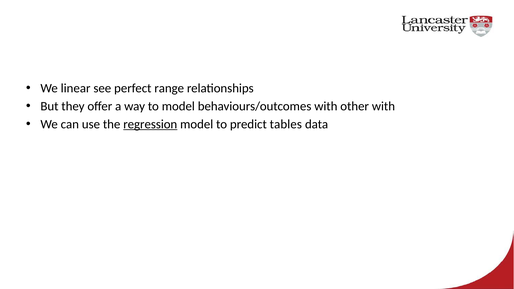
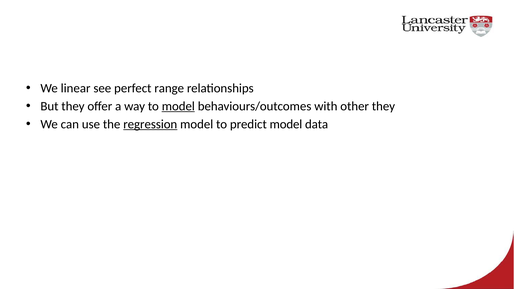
model at (178, 106) underline: none -> present
other with: with -> they
predict tables: tables -> model
